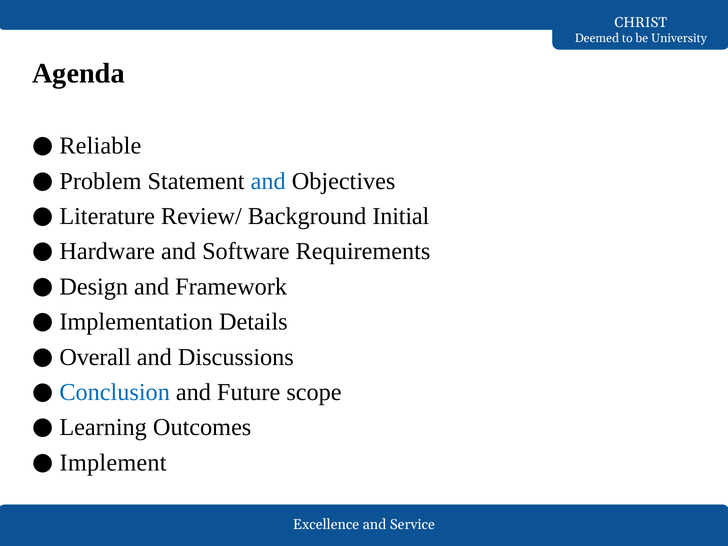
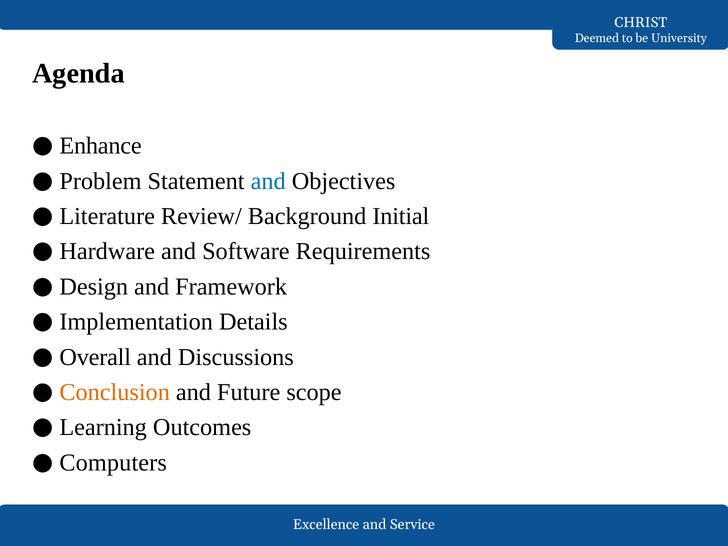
Reliable: Reliable -> Enhance
Conclusion colour: blue -> orange
Implement: Implement -> Computers
